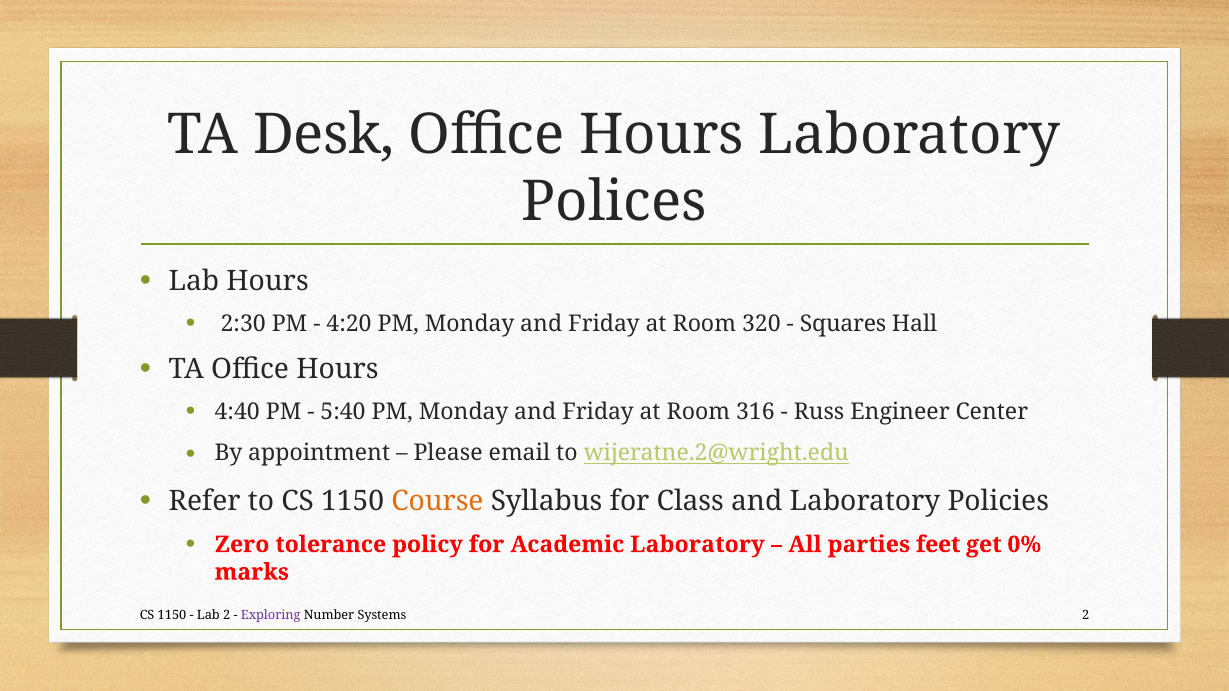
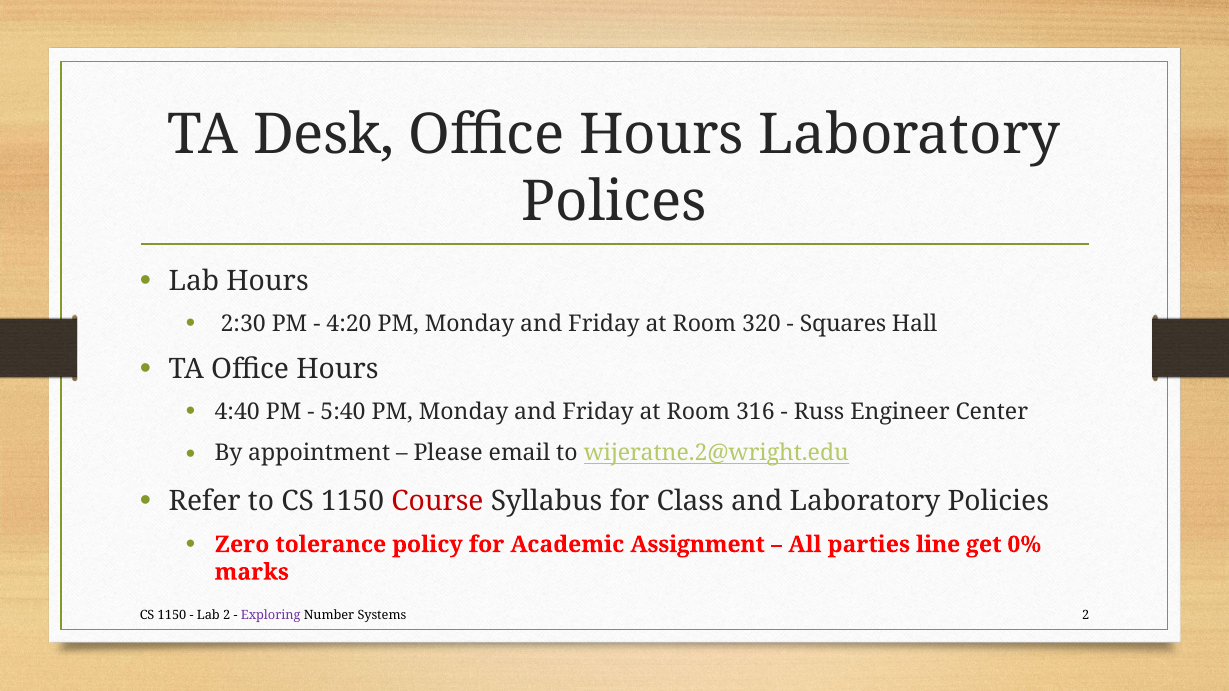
Course colour: orange -> red
Academic Laboratory: Laboratory -> Assignment
feet: feet -> line
